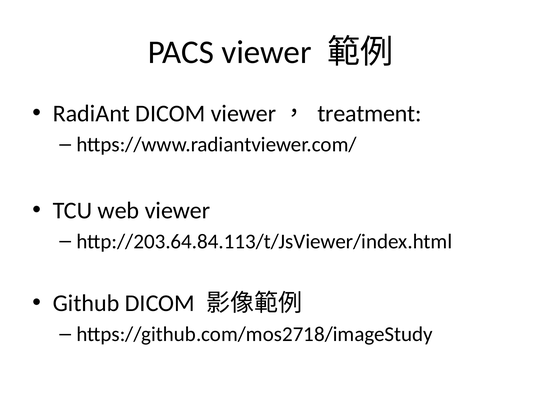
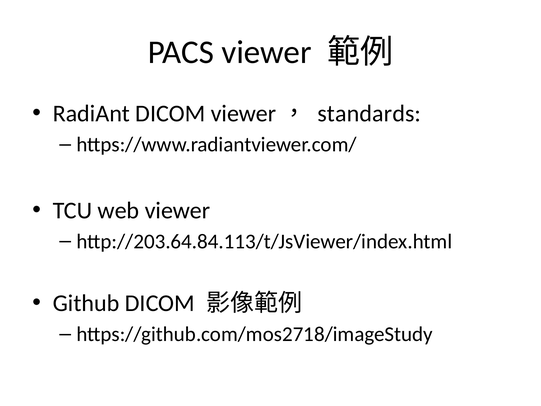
treatment: treatment -> standards
